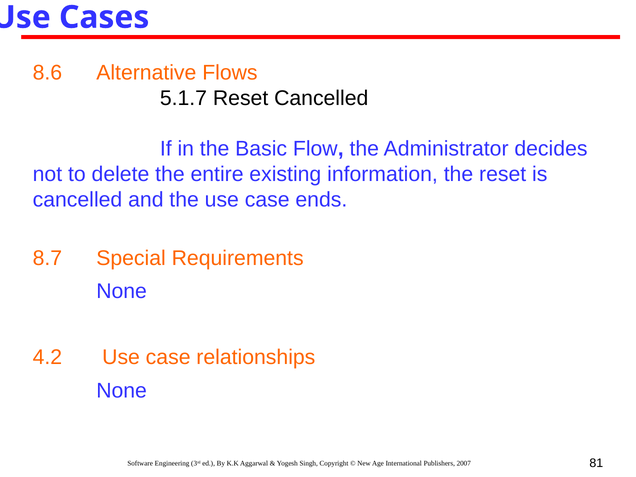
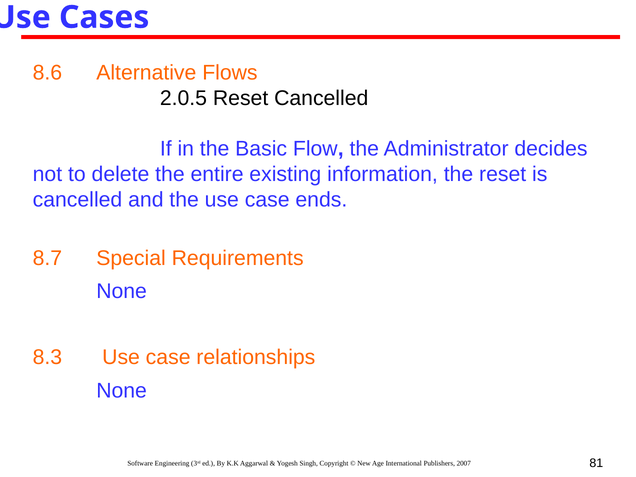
5.1.7: 5.1.7 -> 2.0.5
4.2: 4.2 -> 8.3
